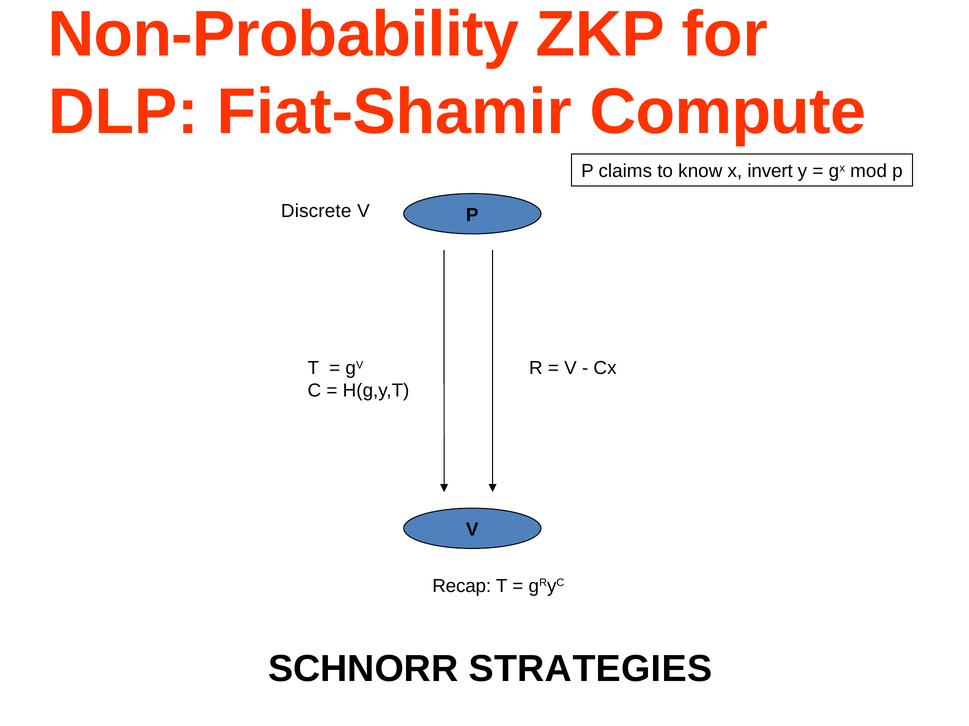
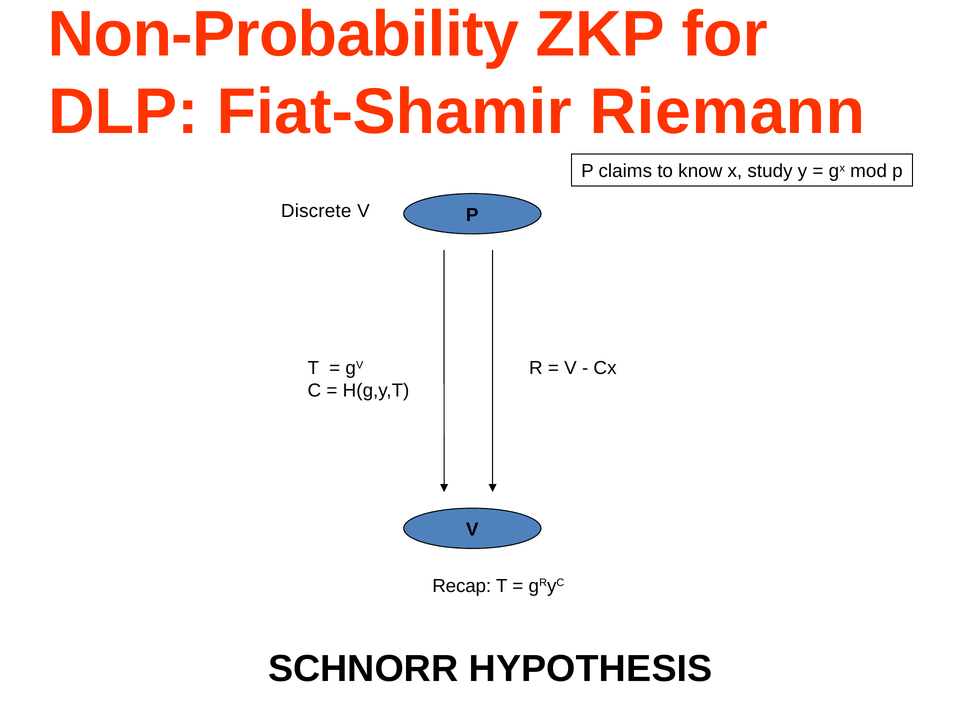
Compute: Compute -> Riemann
invert: invert -> study
STRATEGIES: STRATEGIES -> HYPOTHESIS
